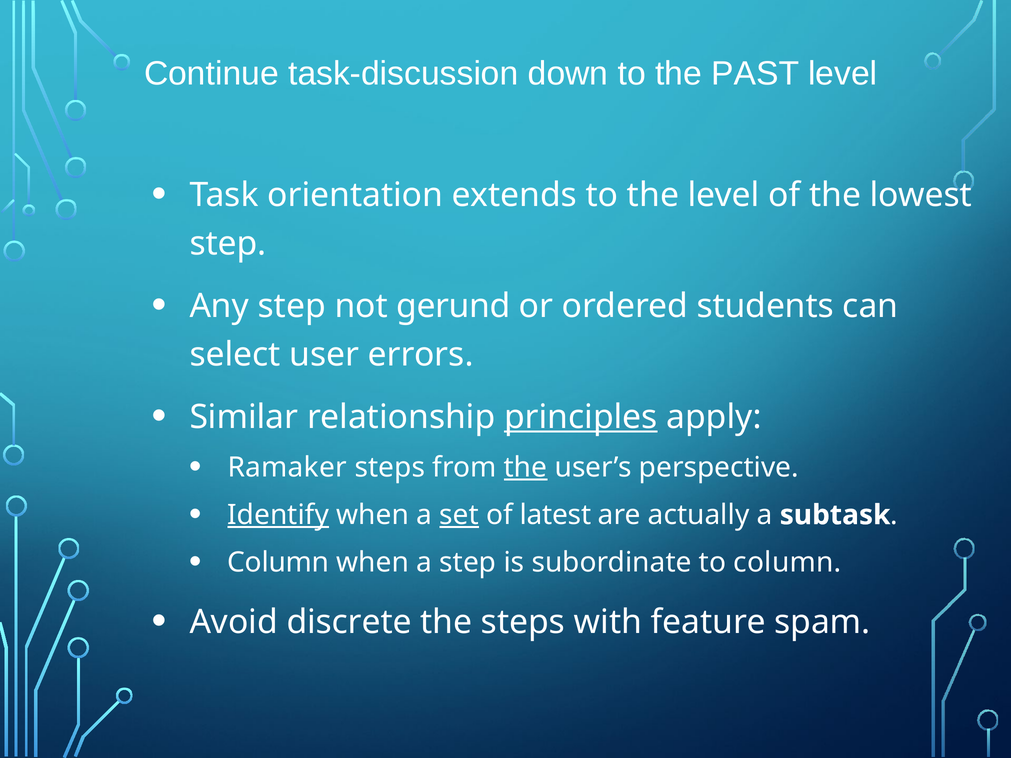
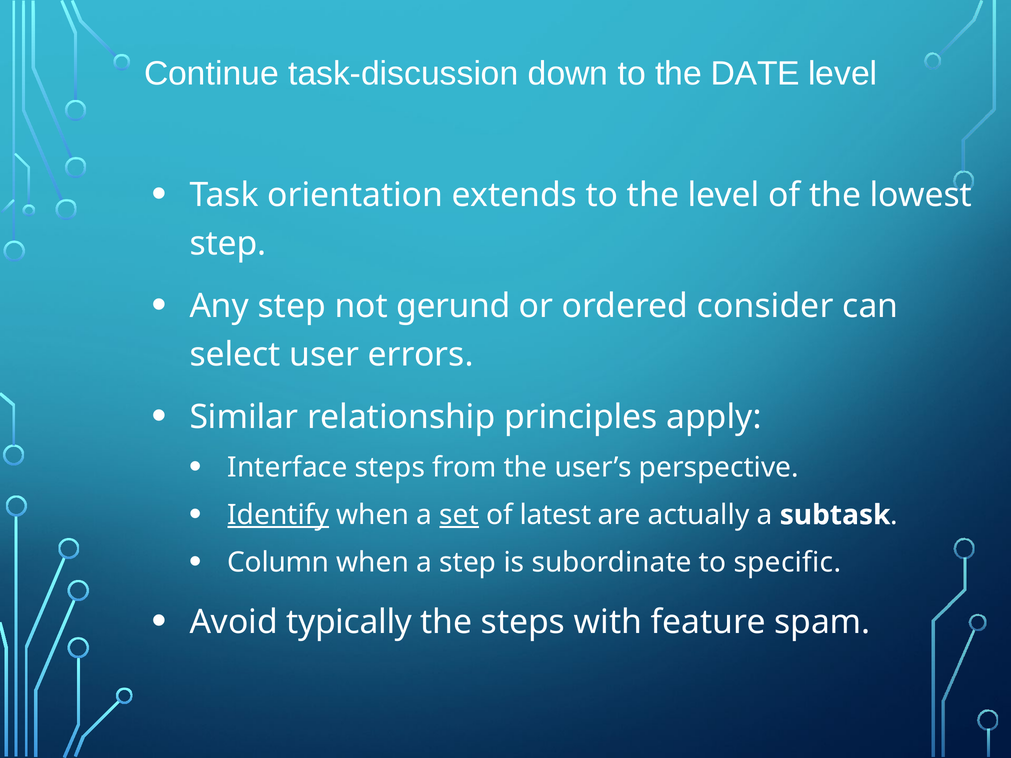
PAST: PAST -> DATE
students: students -> consider
principles underline: present -> none
Ramaker: Ramaker -> Interface
the at (526, 468) underline: present -> none
to column: column -> specific
discrete: discrete -> typically
